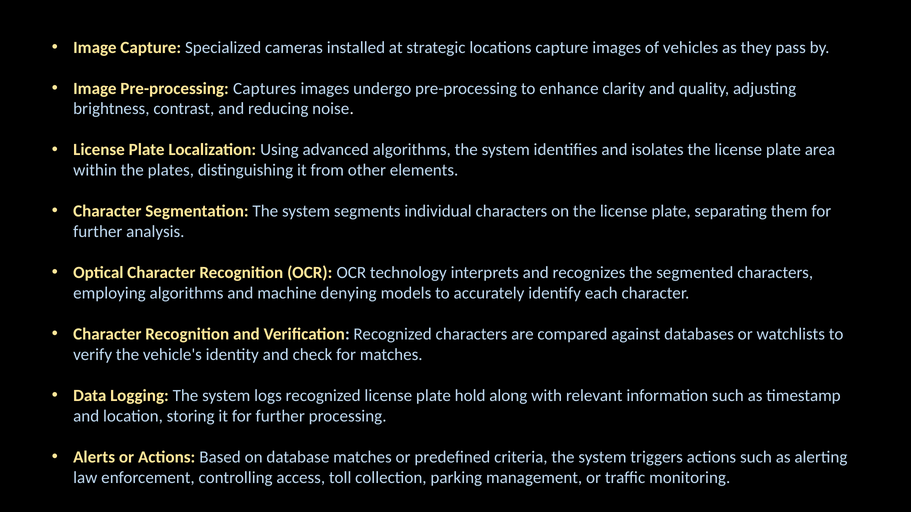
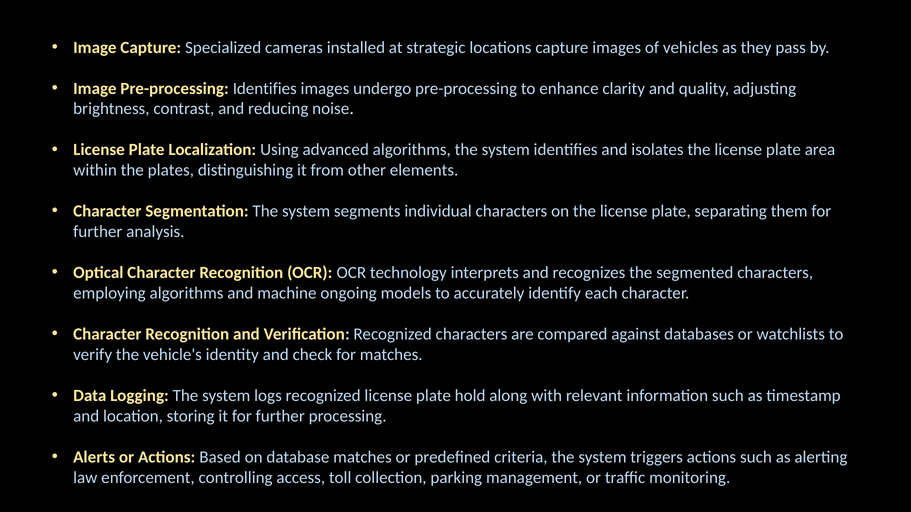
Pre-processing Captures: Captures -> Identifies
denying: denying -> ongoing
